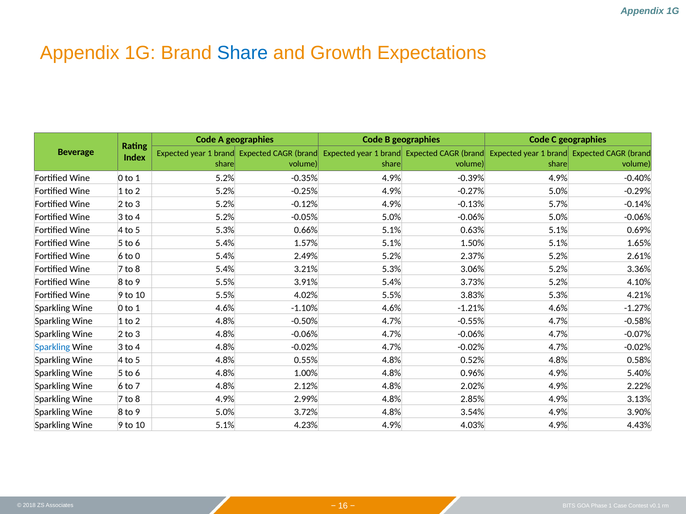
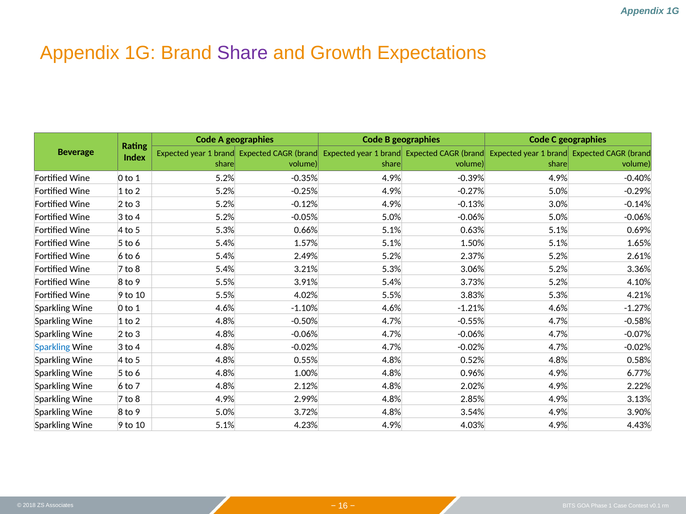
Share at (242, 53) colour: blue -> purple
5.7%: 5.7% -> 3.0%
6 to 0: 0 -> 6
5.40%: 5.40% -> 6.77%
